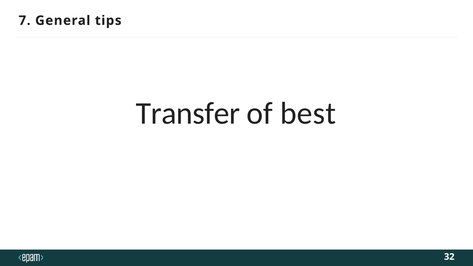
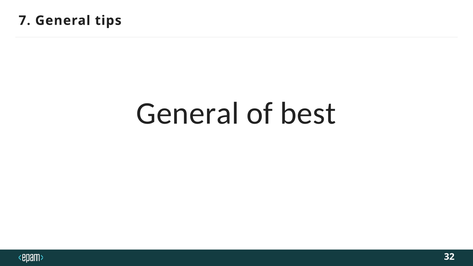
Transfer at (188, 113): Transfer -> General
